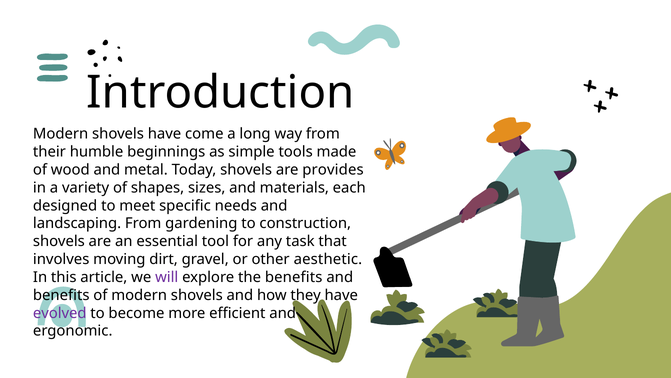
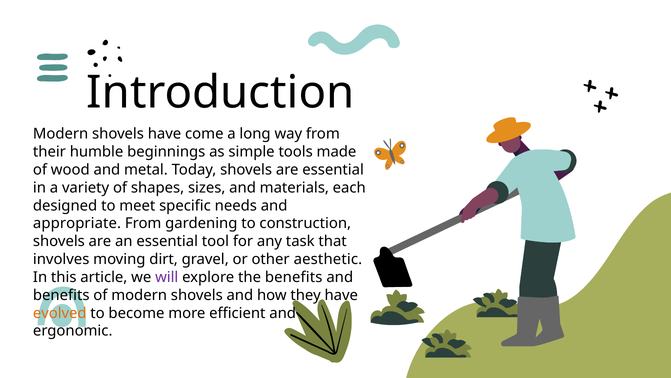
are provides: provides -> essential
landscaping: landscaping -> appropriate
evolved colour: purple -> orange
